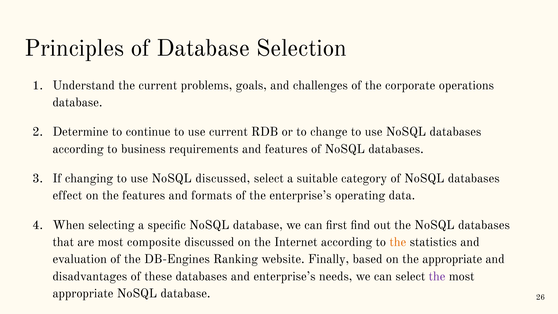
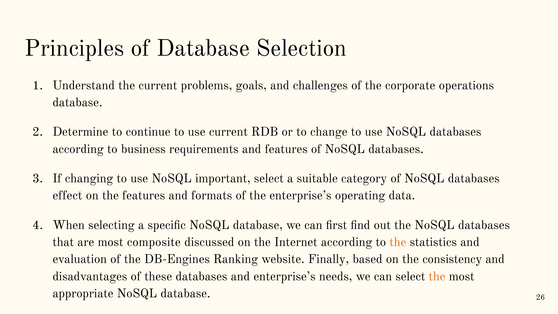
NoSQL discussed: discussed -> important
the appropriate: appropriate -> consistency
the at (437, 276) colour: purple -> orange
